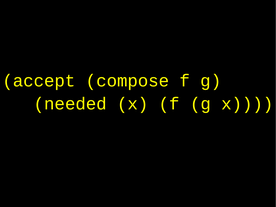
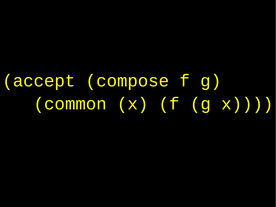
needed: needed -> common
